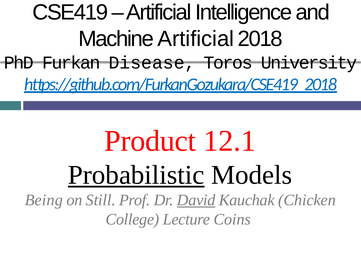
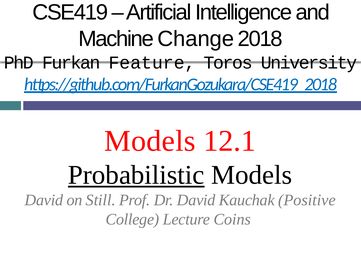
Machine Artificial: Artificial -> Change
Disease: Disease -> Feature
Product at (150, 141): Product -> Models
Being at (44, 200): Being -> David
David at (196, 200) underline: present -> none
Chicken: Chicken -> Positive
